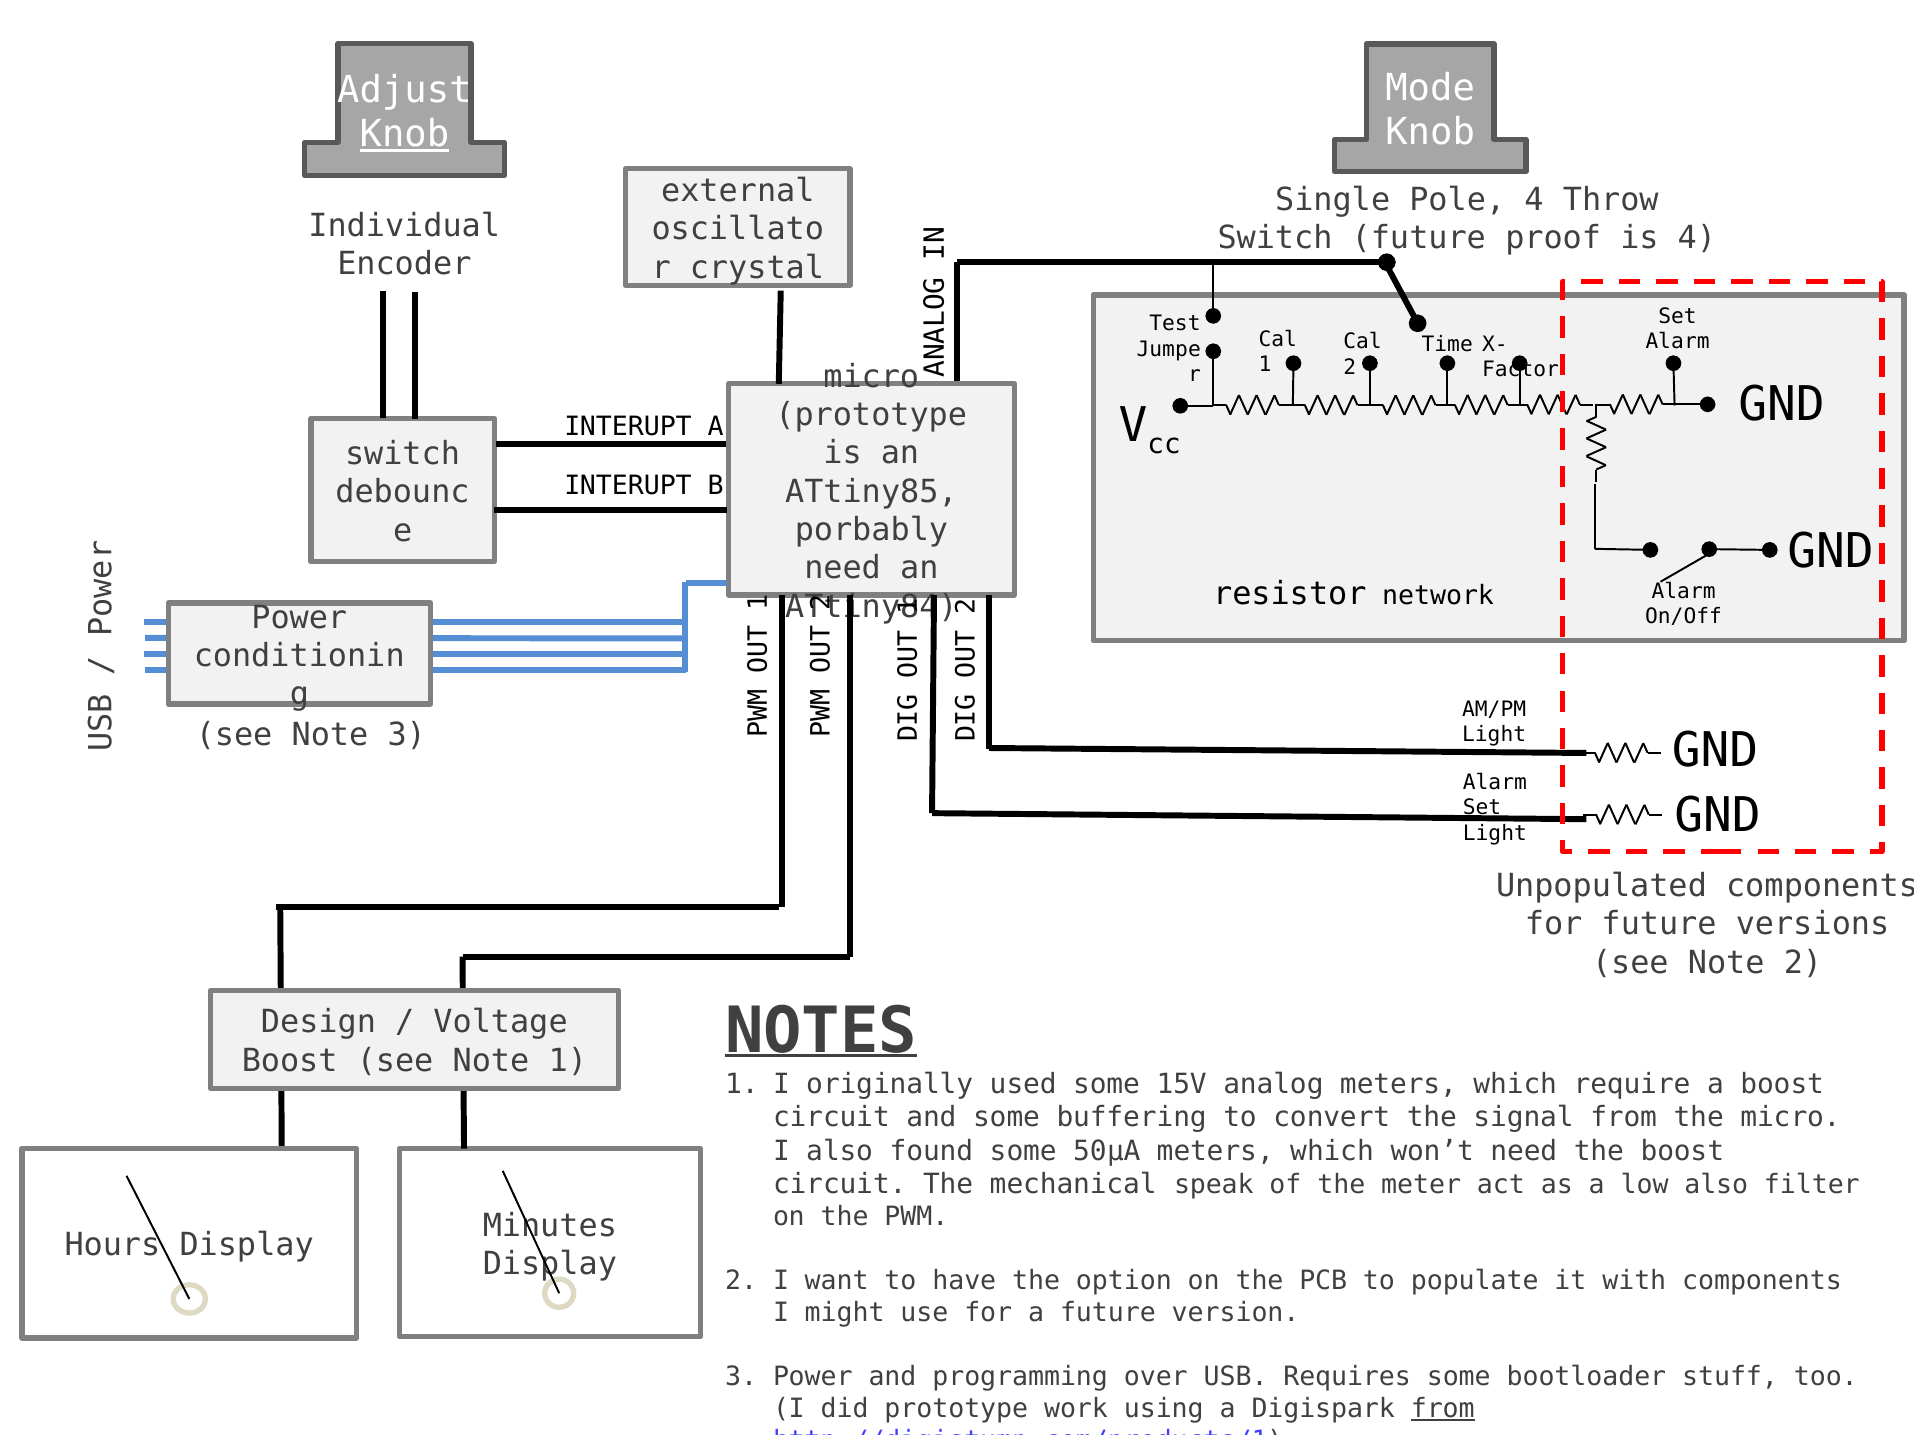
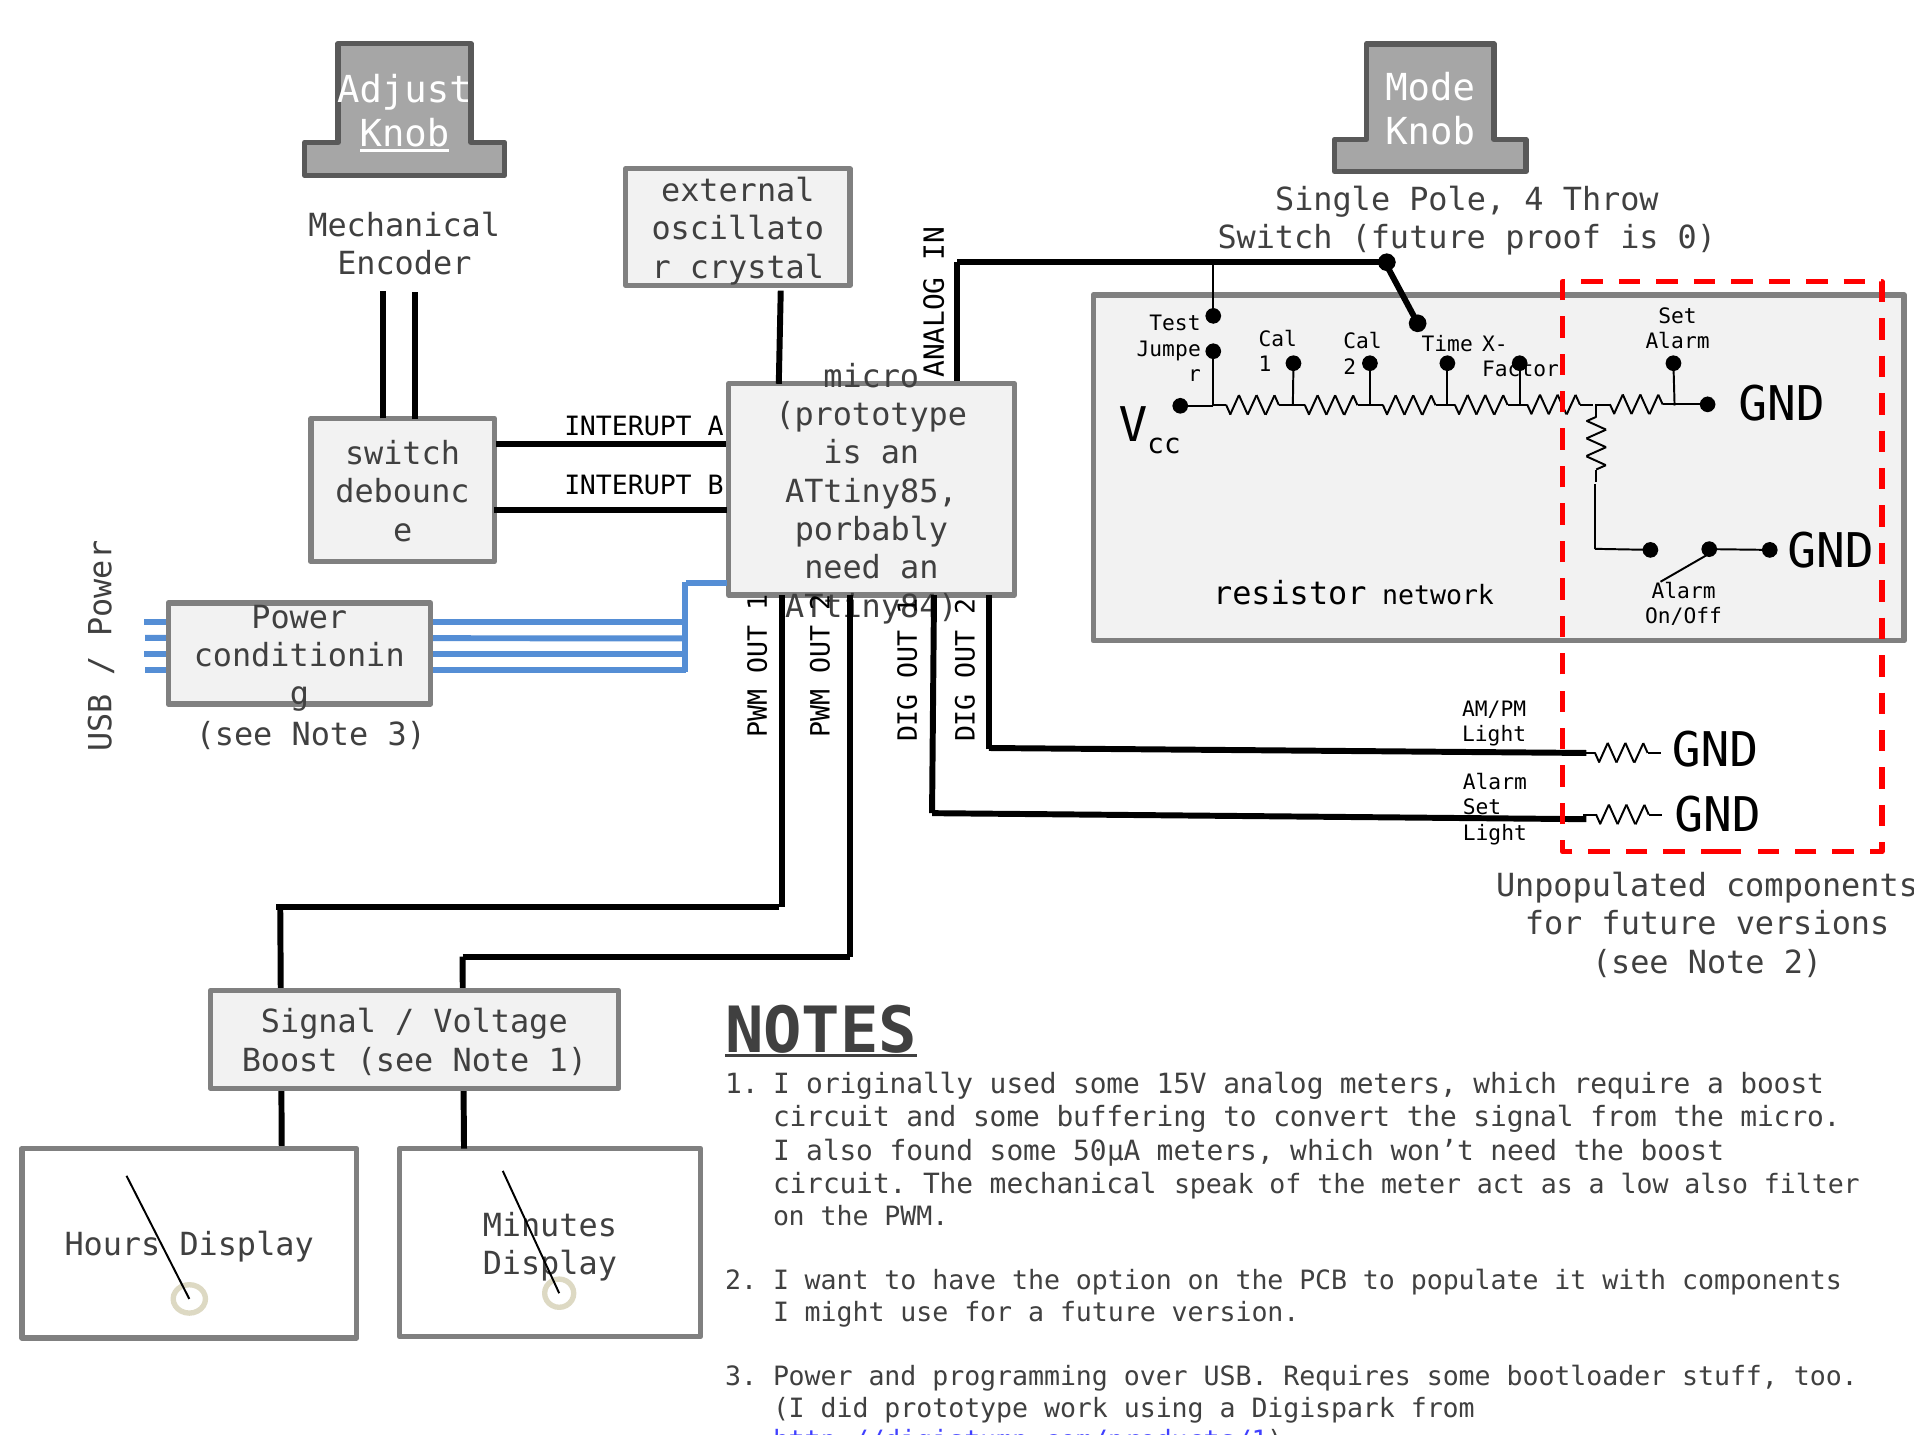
Individual at (404, 226): Individual -> Mechanical
is 4: 4 -> 0
Design at (318, 1023): Design -> Signal
from at (1443, 1409) underline: present -> none
